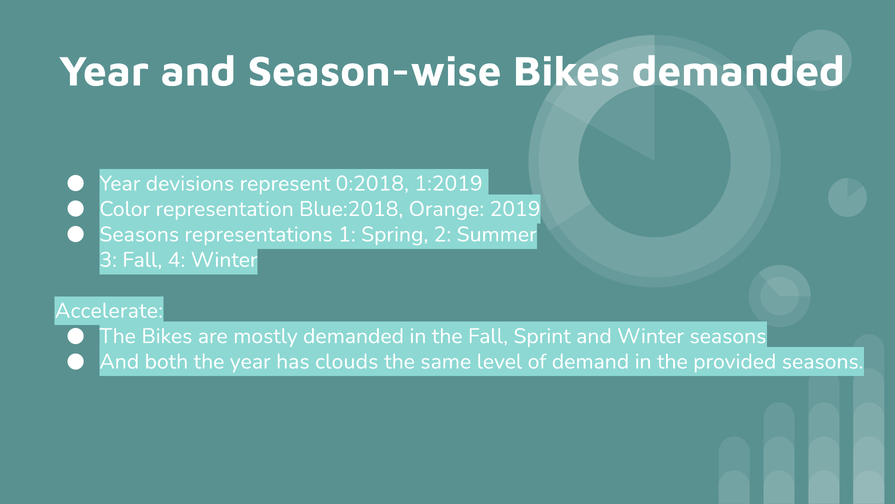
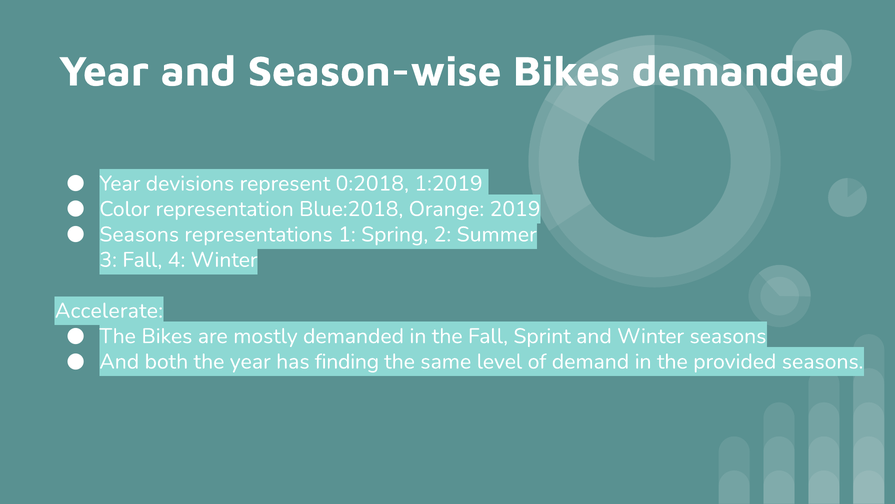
clouds: clouds -> finding
